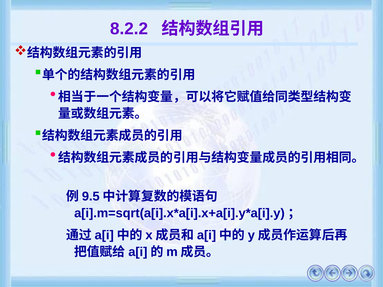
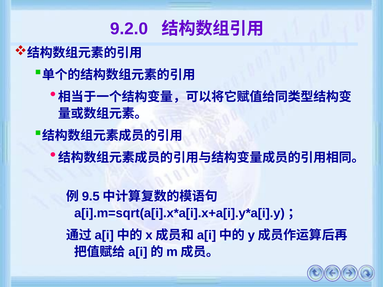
8.2.2: 8.2.2 -> 9.2.0
